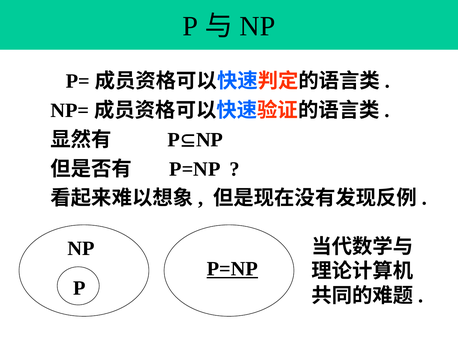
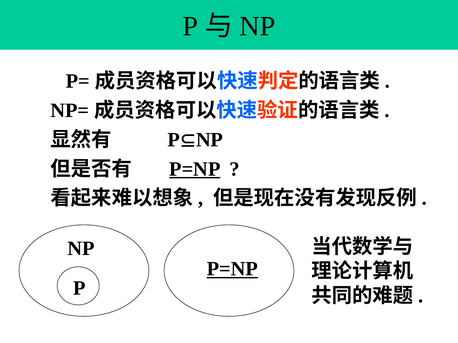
P=NP at (195, 169) underline: none -> present
